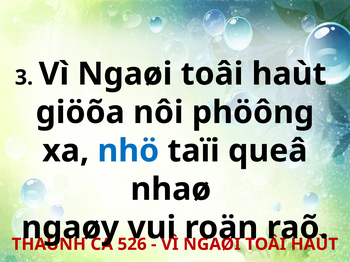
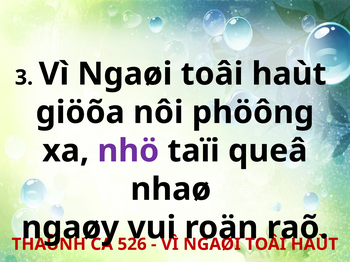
nhö colour: blue -> purple
